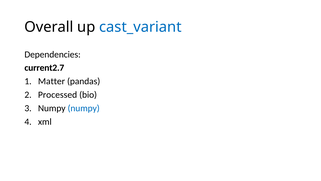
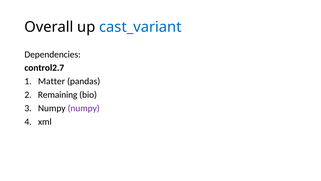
current2.7: current2.7 -> control2.7
Processed: Processed -> Remaining
numpy at (84, 108) colour: blue -> purple
